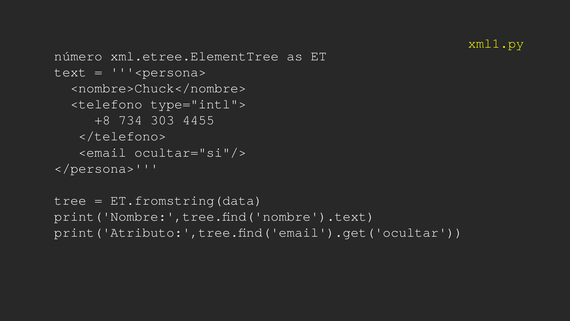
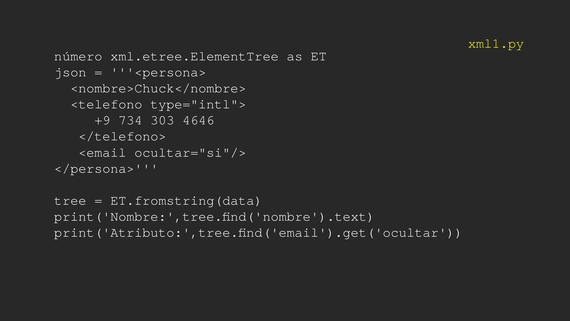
text: text -> json
+8: +8 -> +9
4455: 4455 -> 4646
